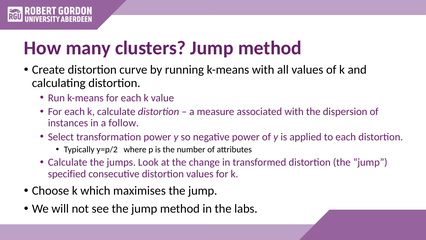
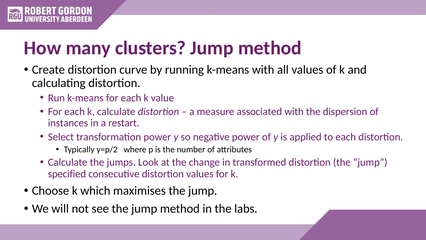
follow: follow -> restart
